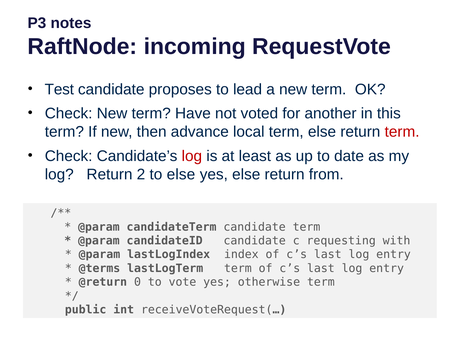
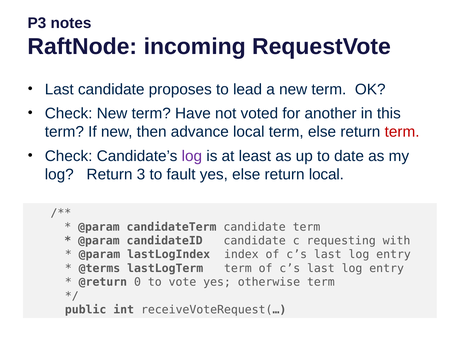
Test at (59, 89): Test -> Last
log at (192, 156) colour: red -> purple
2: 2 -> 3
to else: else -> fault
return from: from -> local
